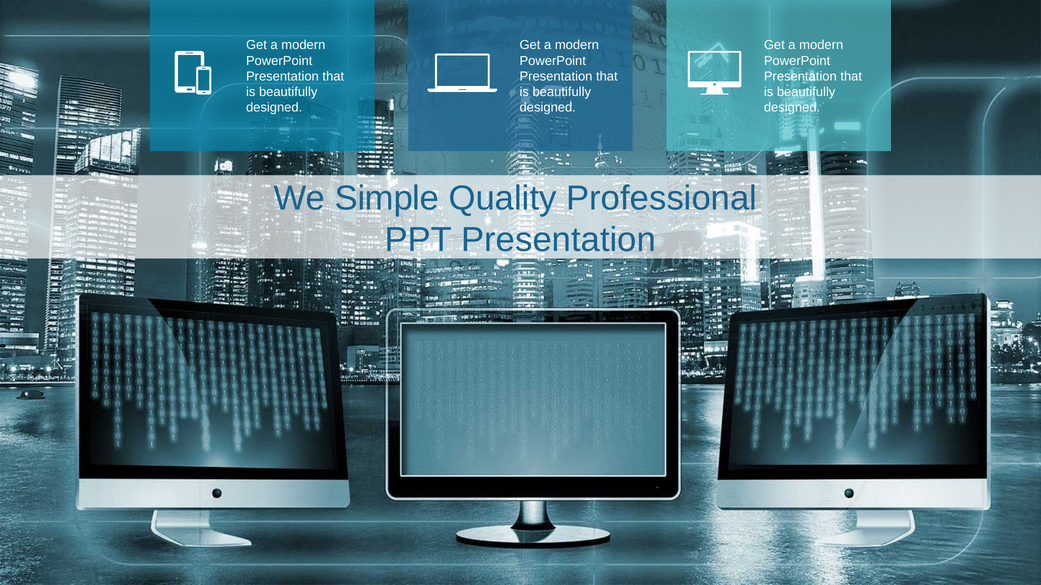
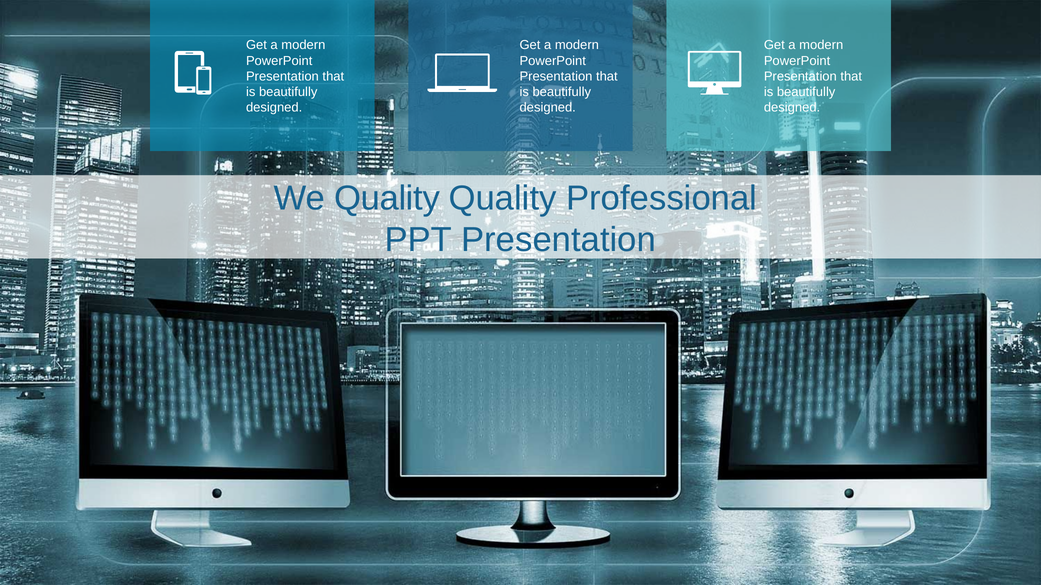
We Simple: Simple -> Quality
